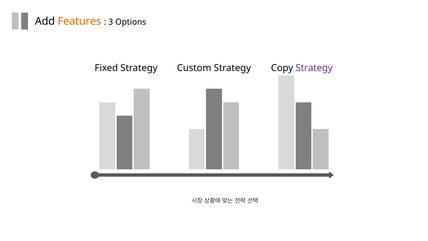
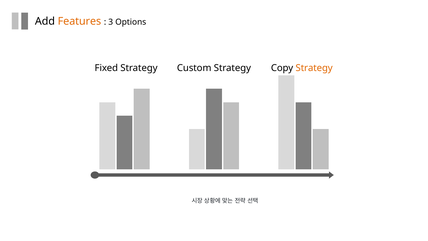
Strategy at (314, 68) colour: purple -> orange
